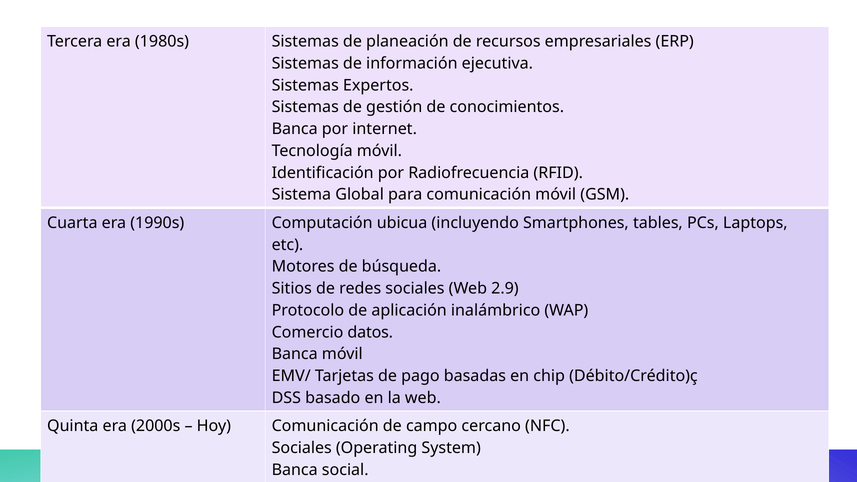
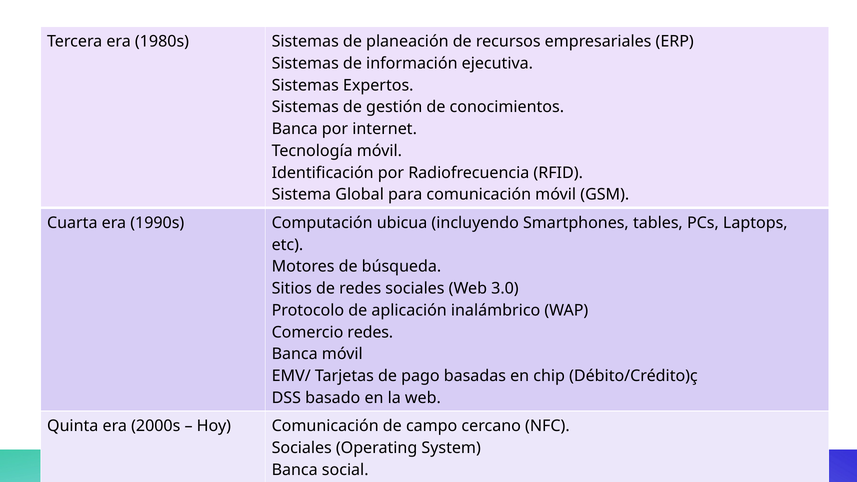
2.9: 2.9 -> 3.0
Comercio datos: datos -> redes
